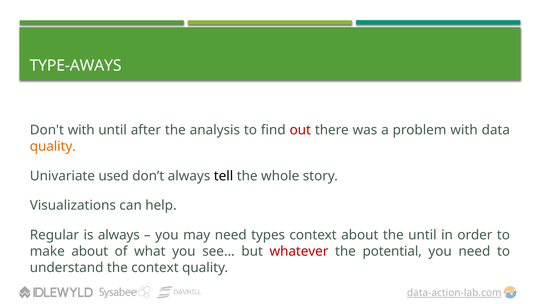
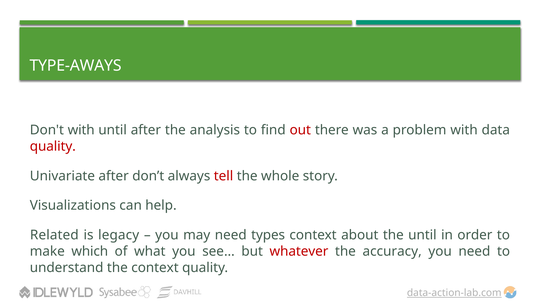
quality at (53, 146) colour: orange -> red
Univariate used: used -> after
tell colour: black -> red
Regular: Regular -> Related
is always: always -> legacy
make about: about -> which
potential: potential -> accuracy
